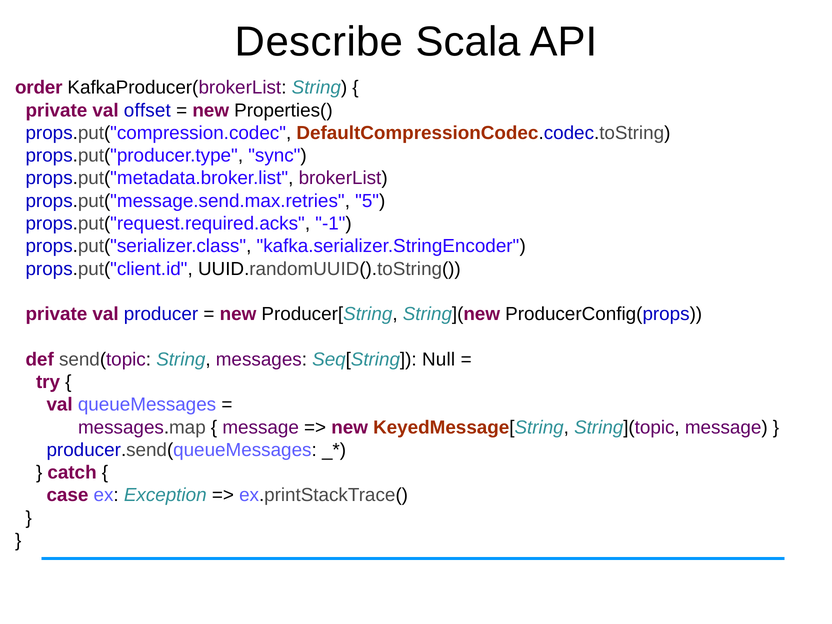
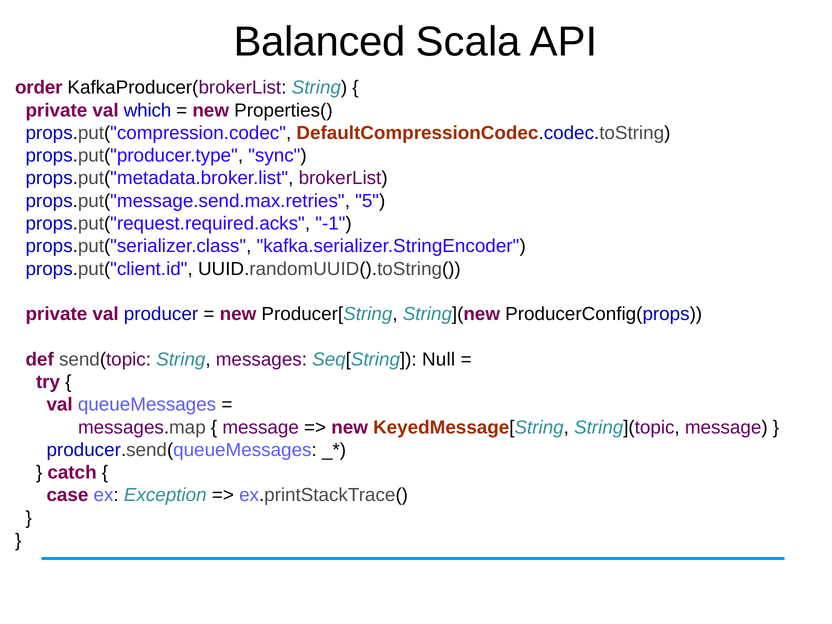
Describe: Describe -> Balanced
offset: offset -> which
